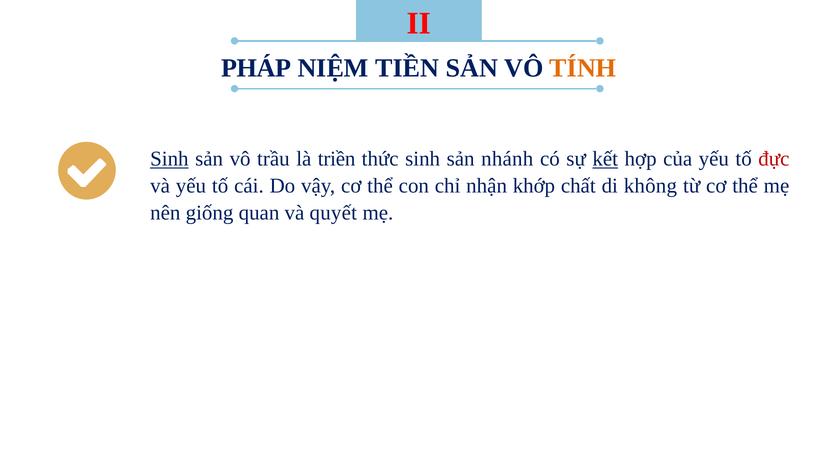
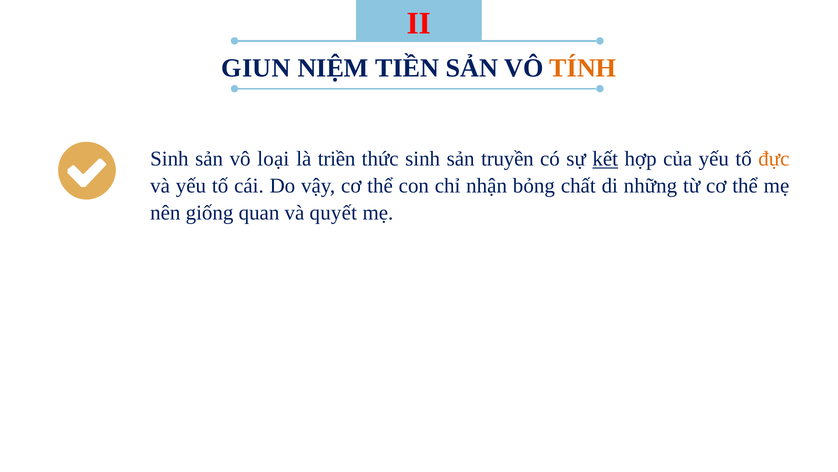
PHÁP: PHÁP -> GIUN
Sinh at (169, 159) underline: present -> none
trầu: trầu -> loại
nhánh: nhánh -> truyền
đực colour: red -> orange
khớp: khớp -> bỏng
không: không -> những
